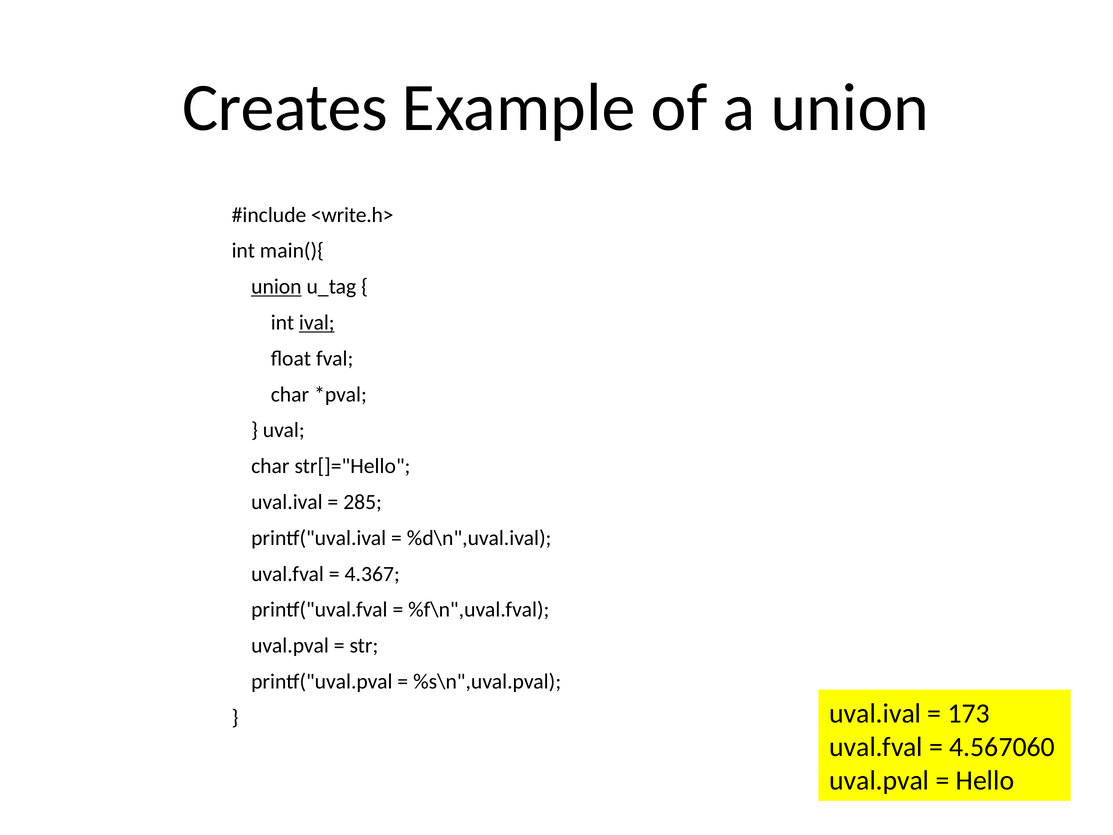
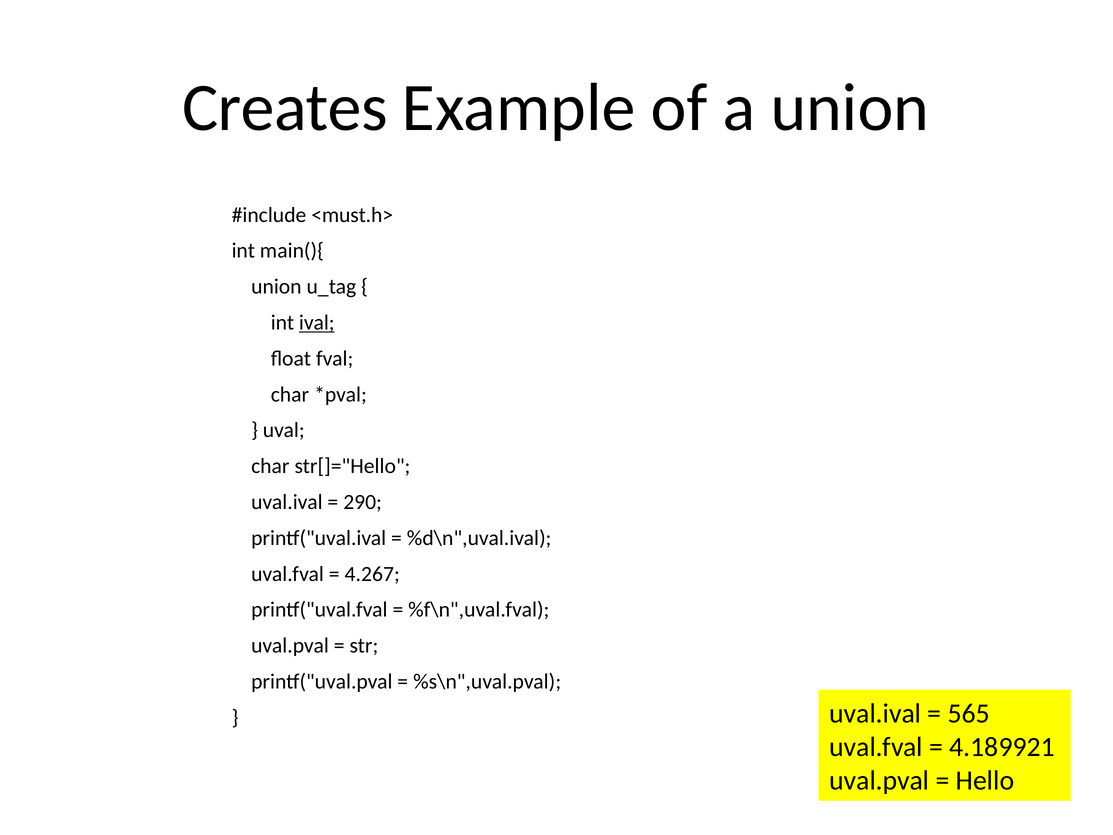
<write.h>: <write.h> -> <must.h>
union at (276, 287) underline: present -> none
285: 285 -> 290
4.367: 4.367 -> 4.267
173: 173 -> 565
4.567060: 4.567060 -> 4.189921
